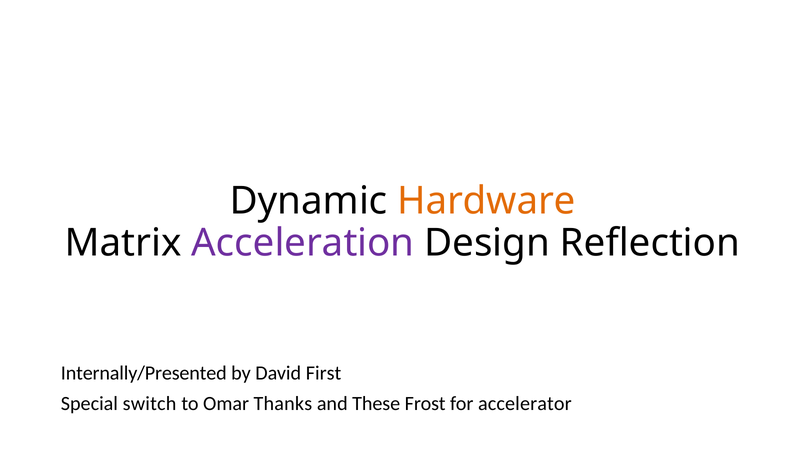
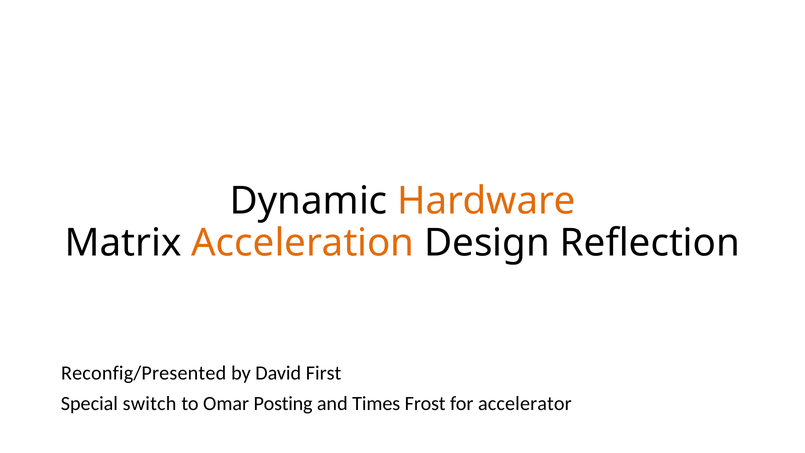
Acceleration colour: purple -> orange
Internally/Presented: Internally/Presented -> Reconfig/Presented
Thanks: Thanks -> Posting
These: These -> Times
